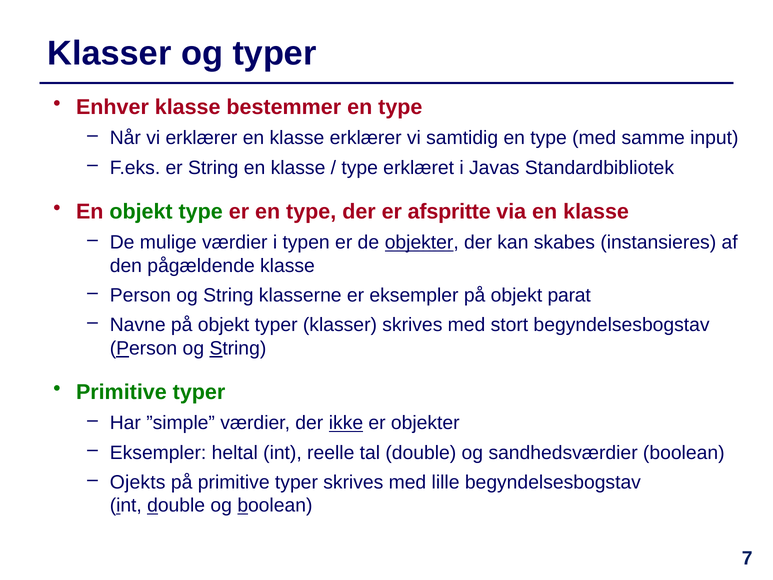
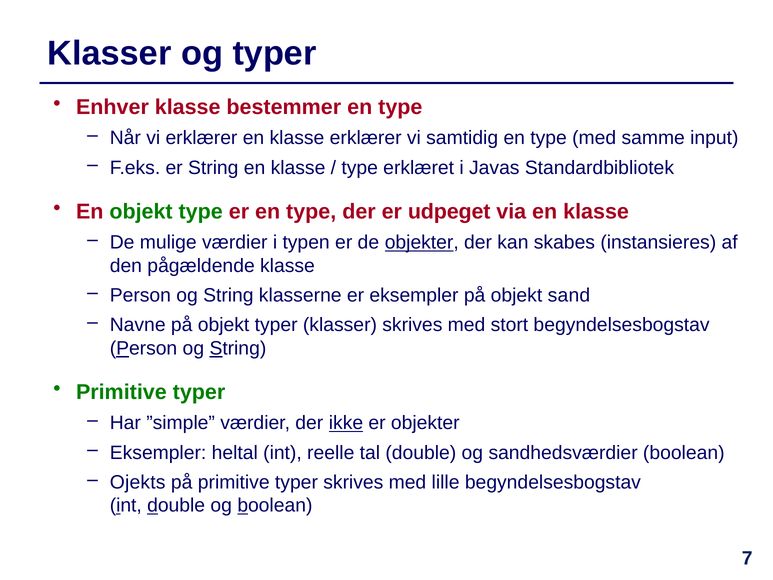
afspritte: afspritte -> udpeget
parat: parat -> sand
